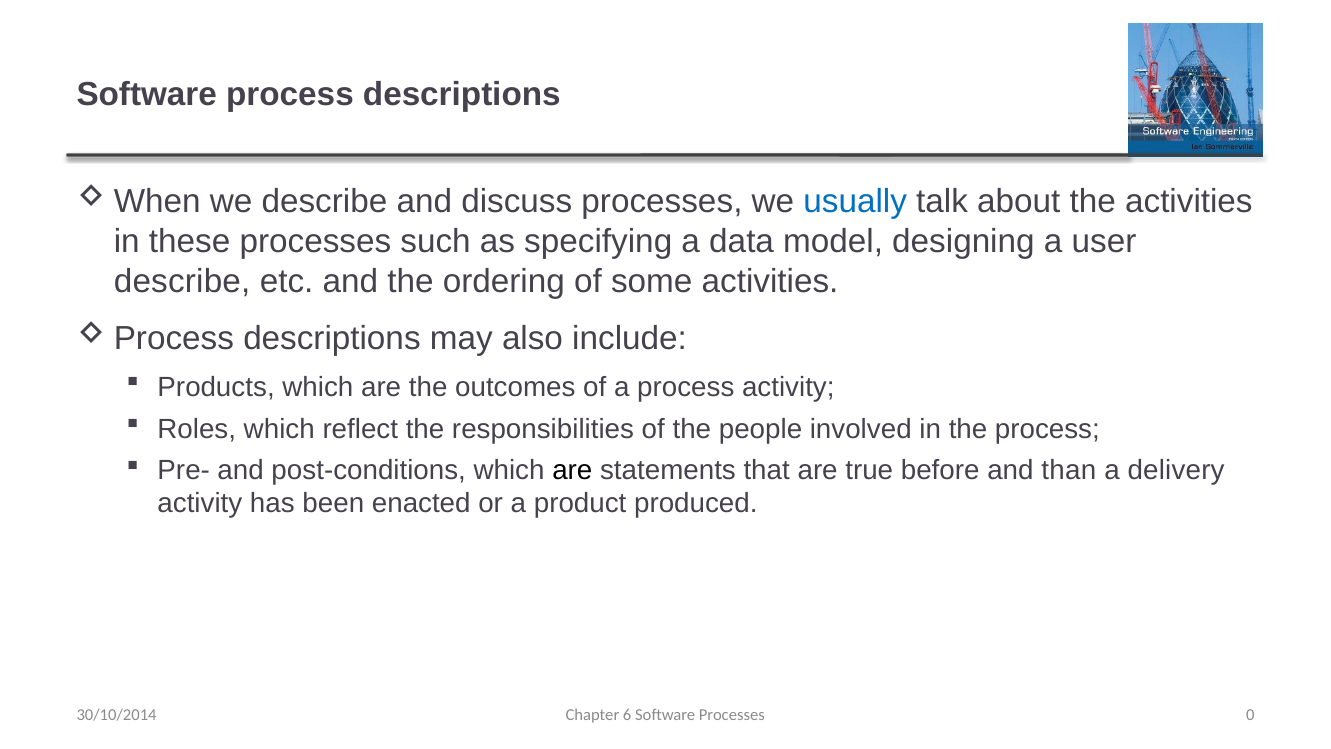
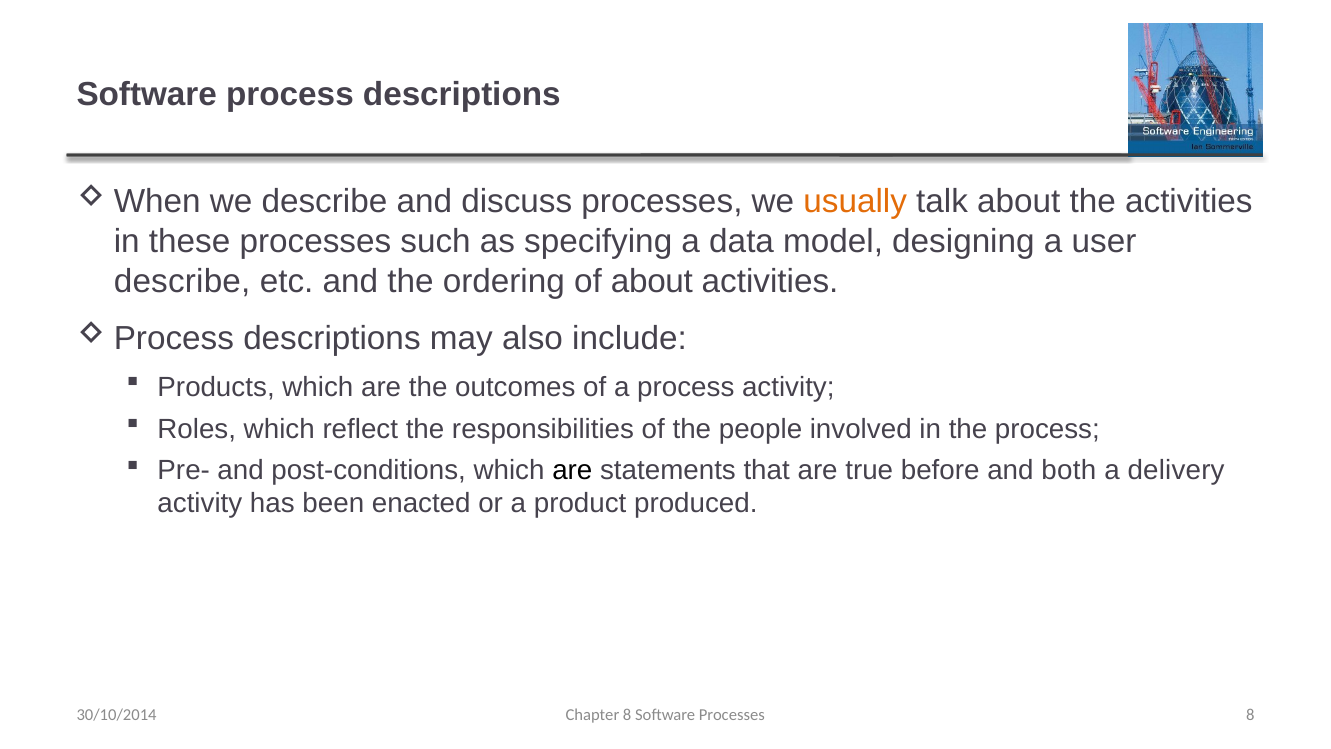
usually colour: blue -> orange
of some: some -> about
than: than -> both
Chapter 6: 6 -> 8
Processes 0: 0 -> 8
